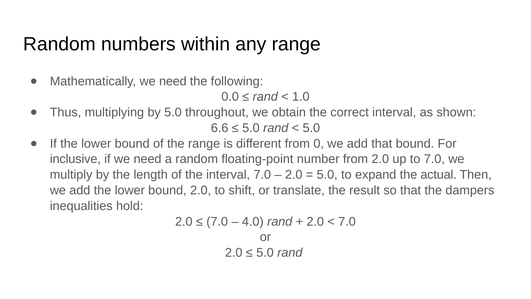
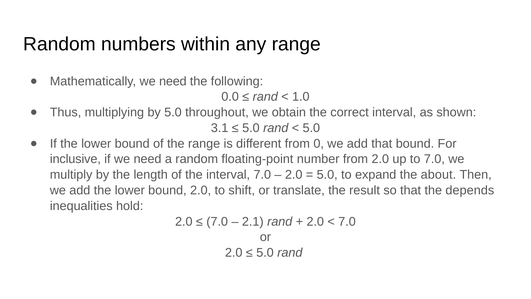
6.6: 6.6 -> 3.1
actual: actual -> about
dampers: dampers -> depends
4.0: 4.0 -> 2.1
